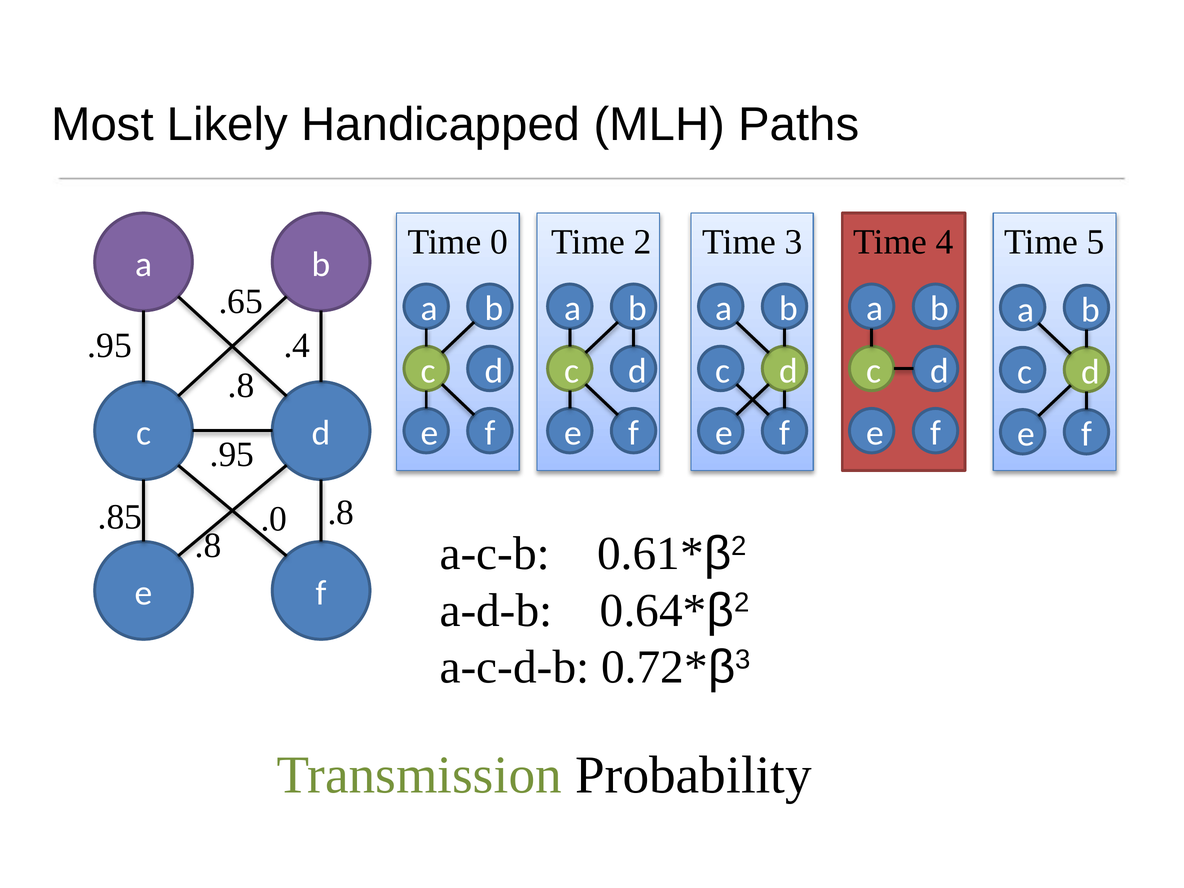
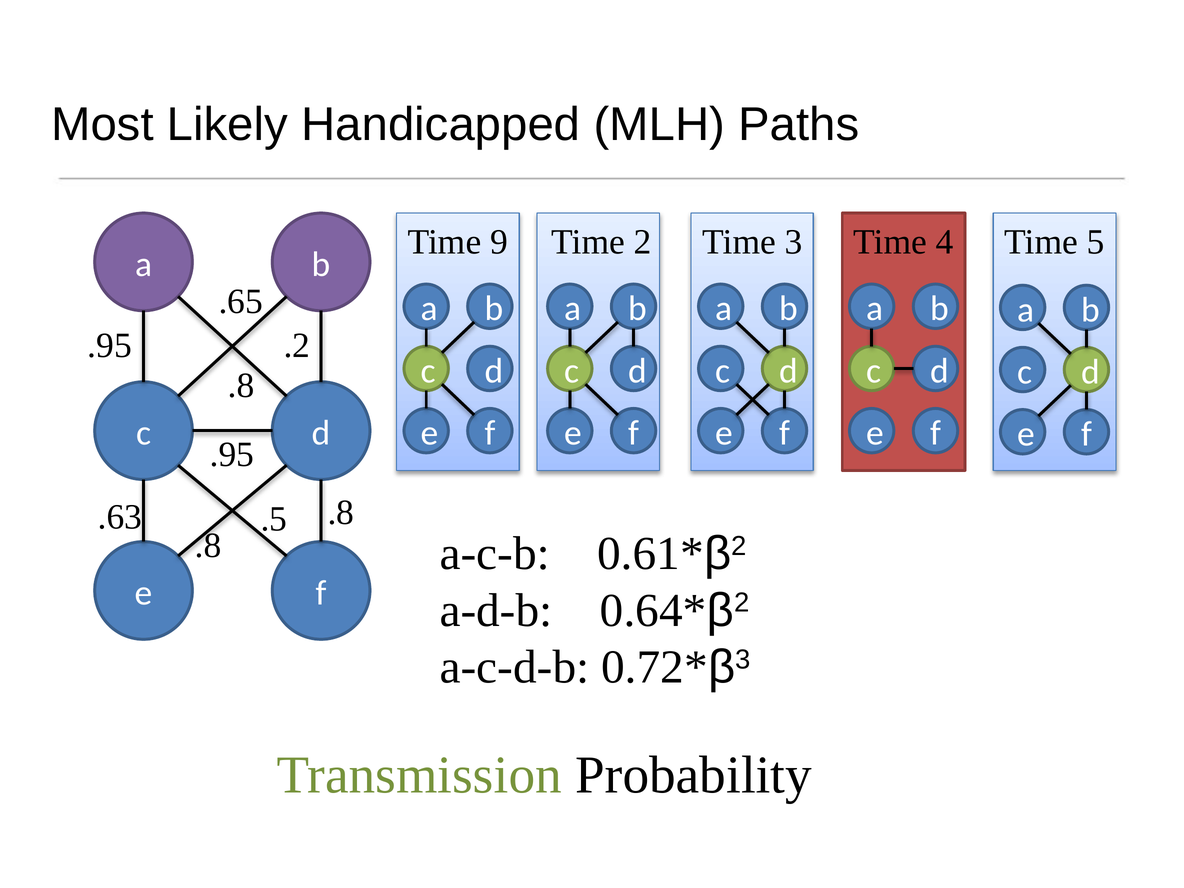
0: 0 -> 9
.4: .4 -> .2
.85: .85 -> .63
.0: .0 -> .5
